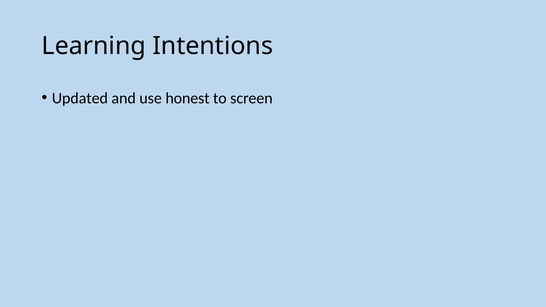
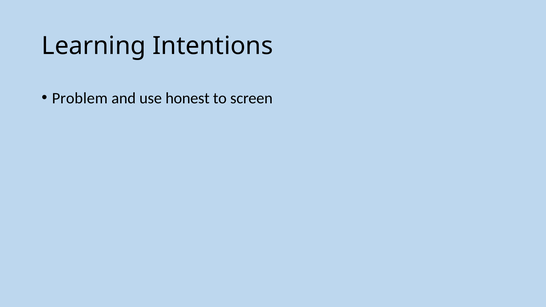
Updated: Updated -> Problem
